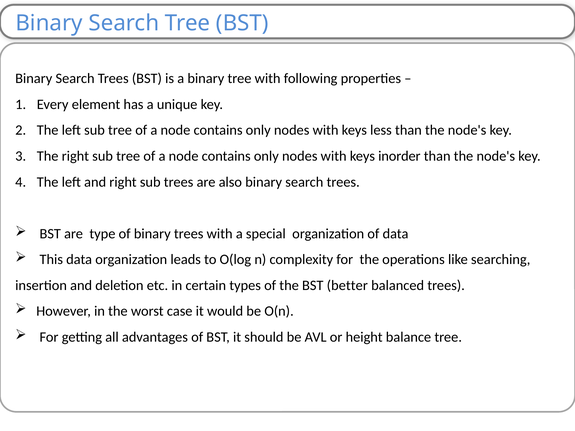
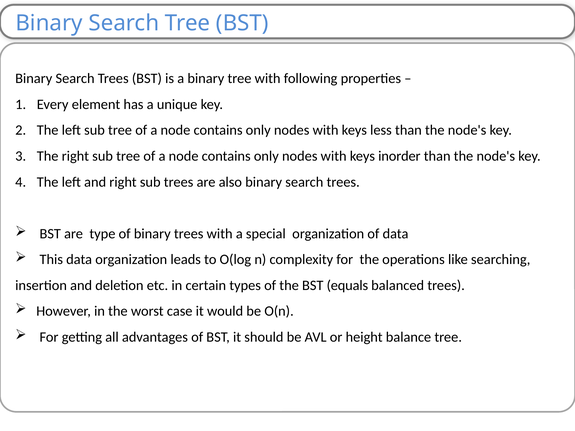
better: better -> equals
